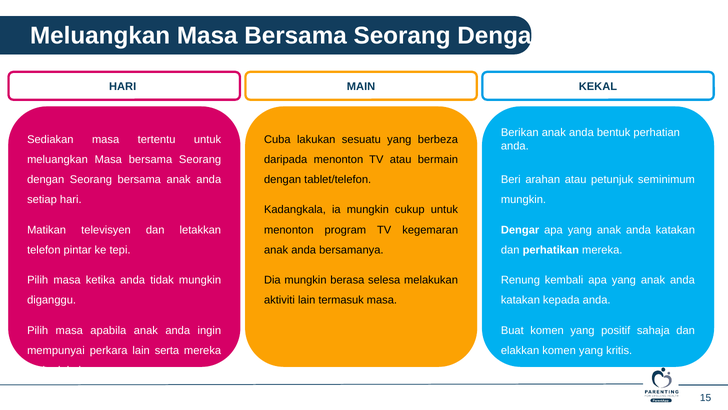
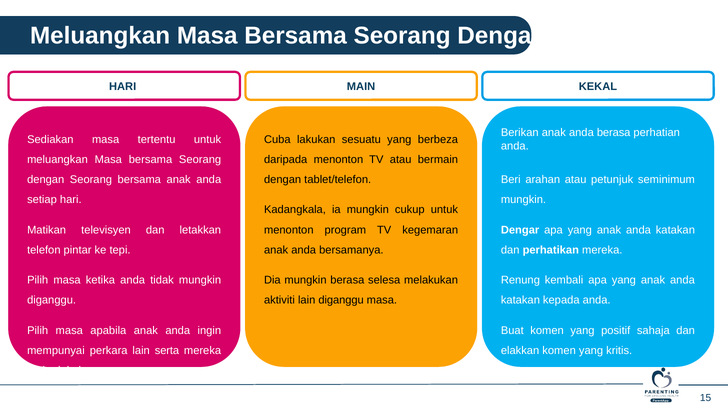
anda bentuk: bentuk -> berasa
lain termasuk: termasuk -> diganggu
